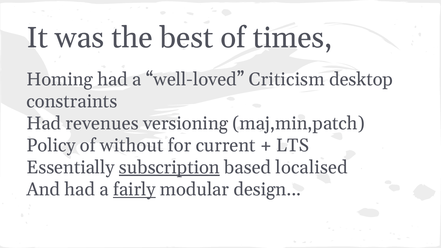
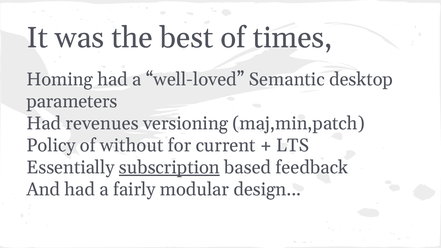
Criticism: Criticism -> Semantic
constraints: constraints -> parameters
localised: localised -> feedback
fairly underline: present -> none
